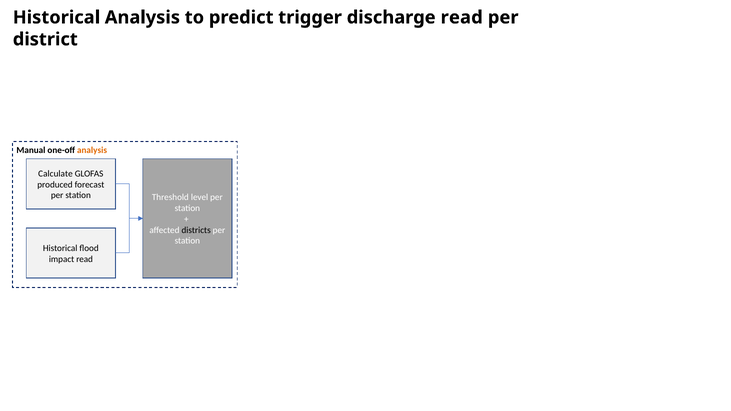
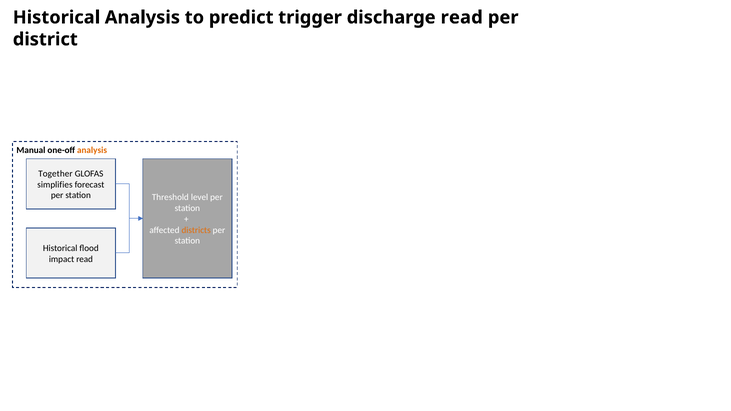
Calculate: Calculate -> Together
produced: produced -> simplifies
districts colour: black -> orange
